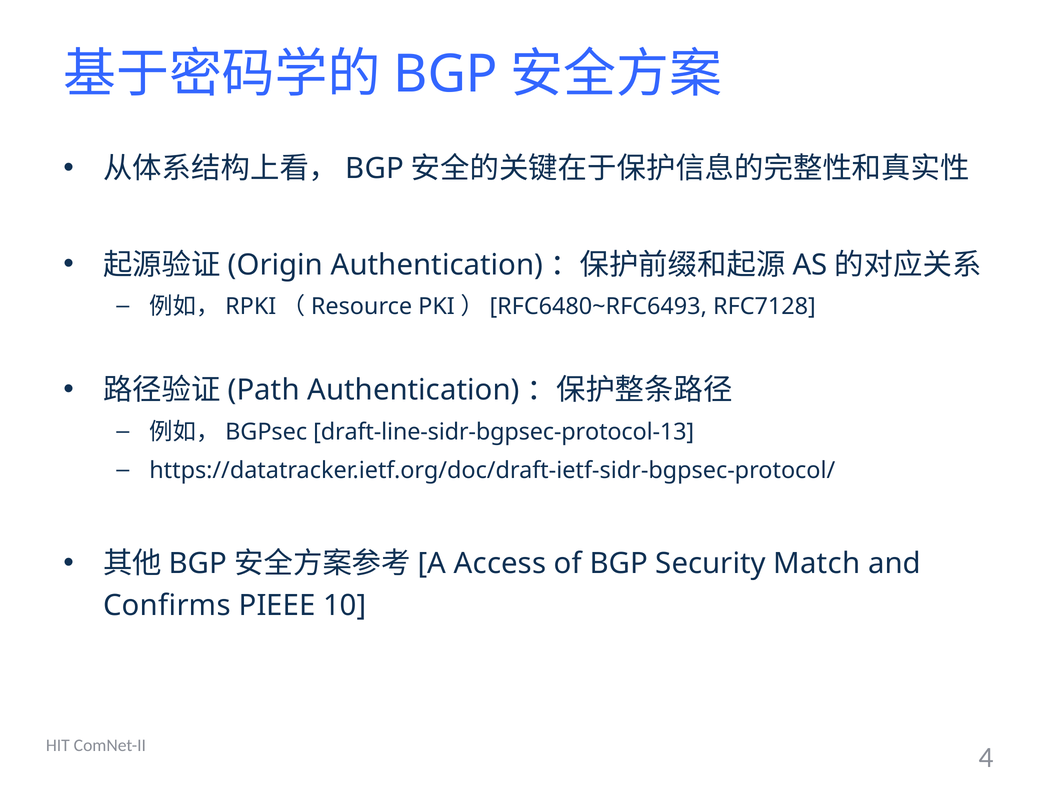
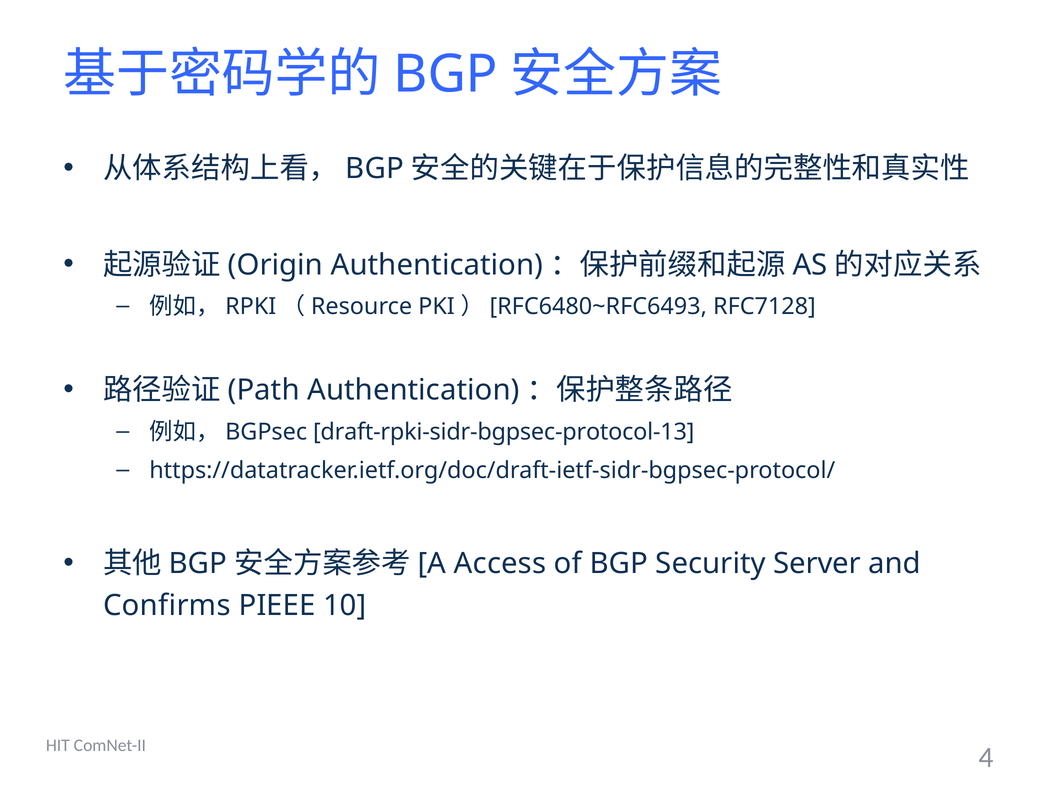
draft-line-sidr-bgpsec-protocol-13: draft-line-sidr-bgpsec-protocol-13 -> draft-rpki-sidr-bgpsec-protocol-13
Match: Match -> Server
